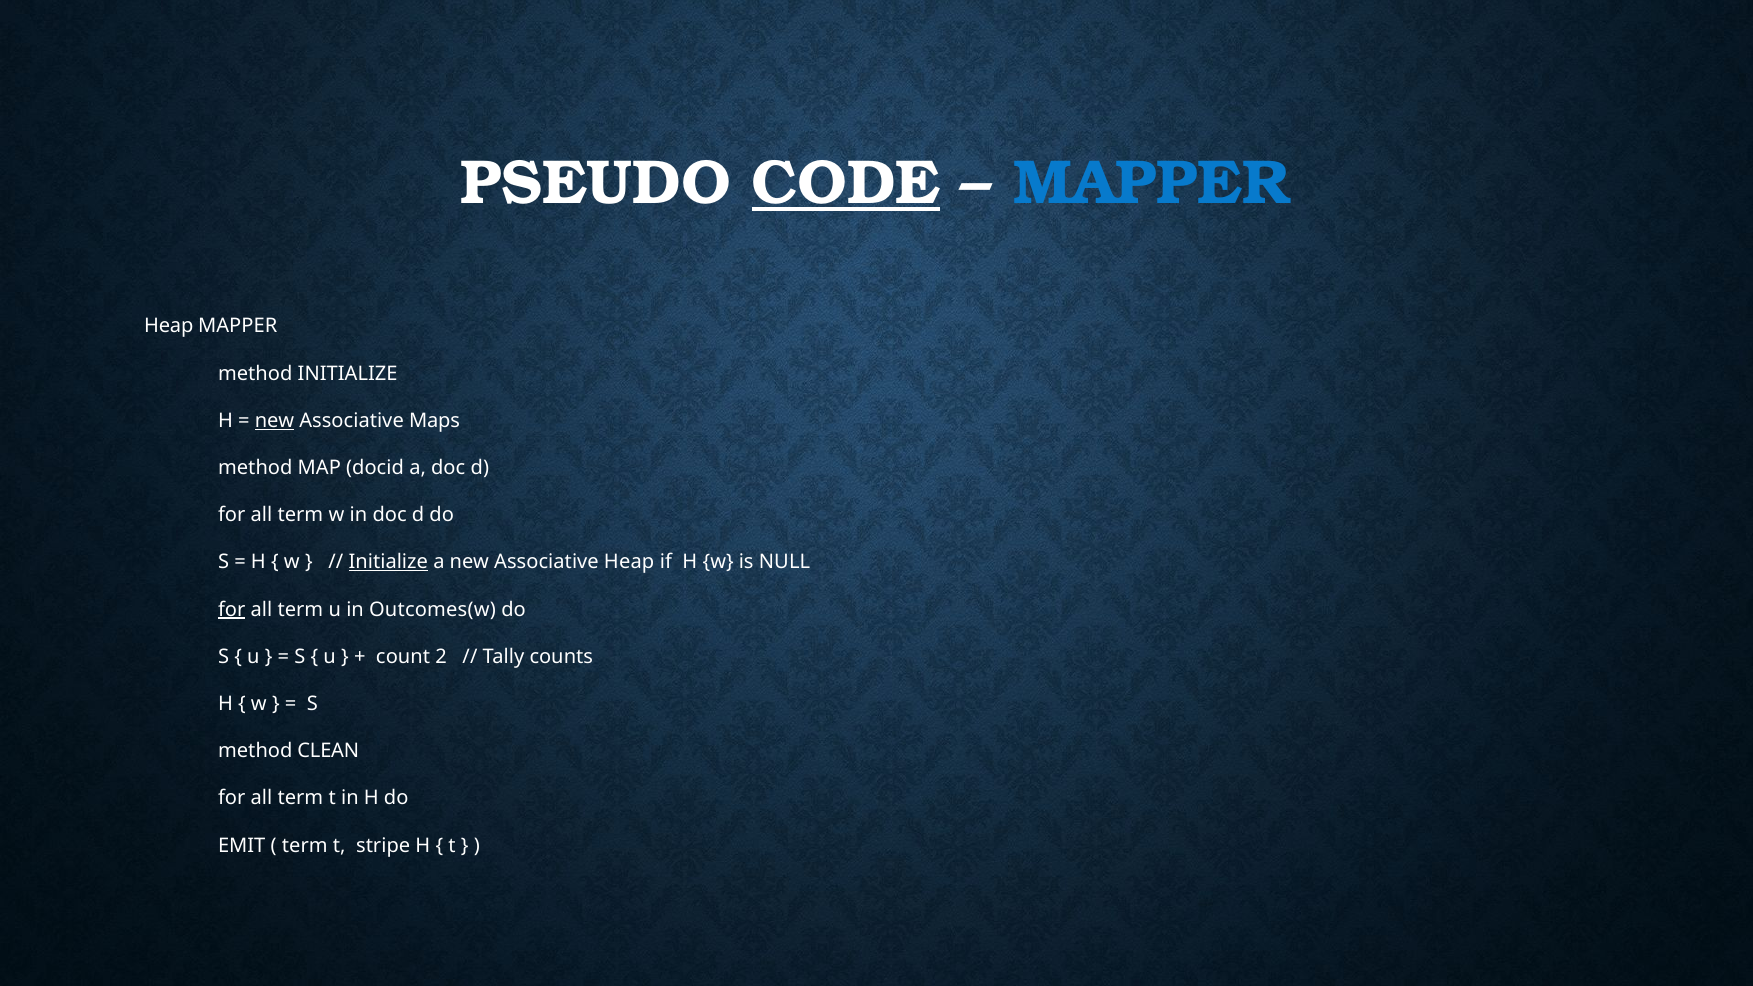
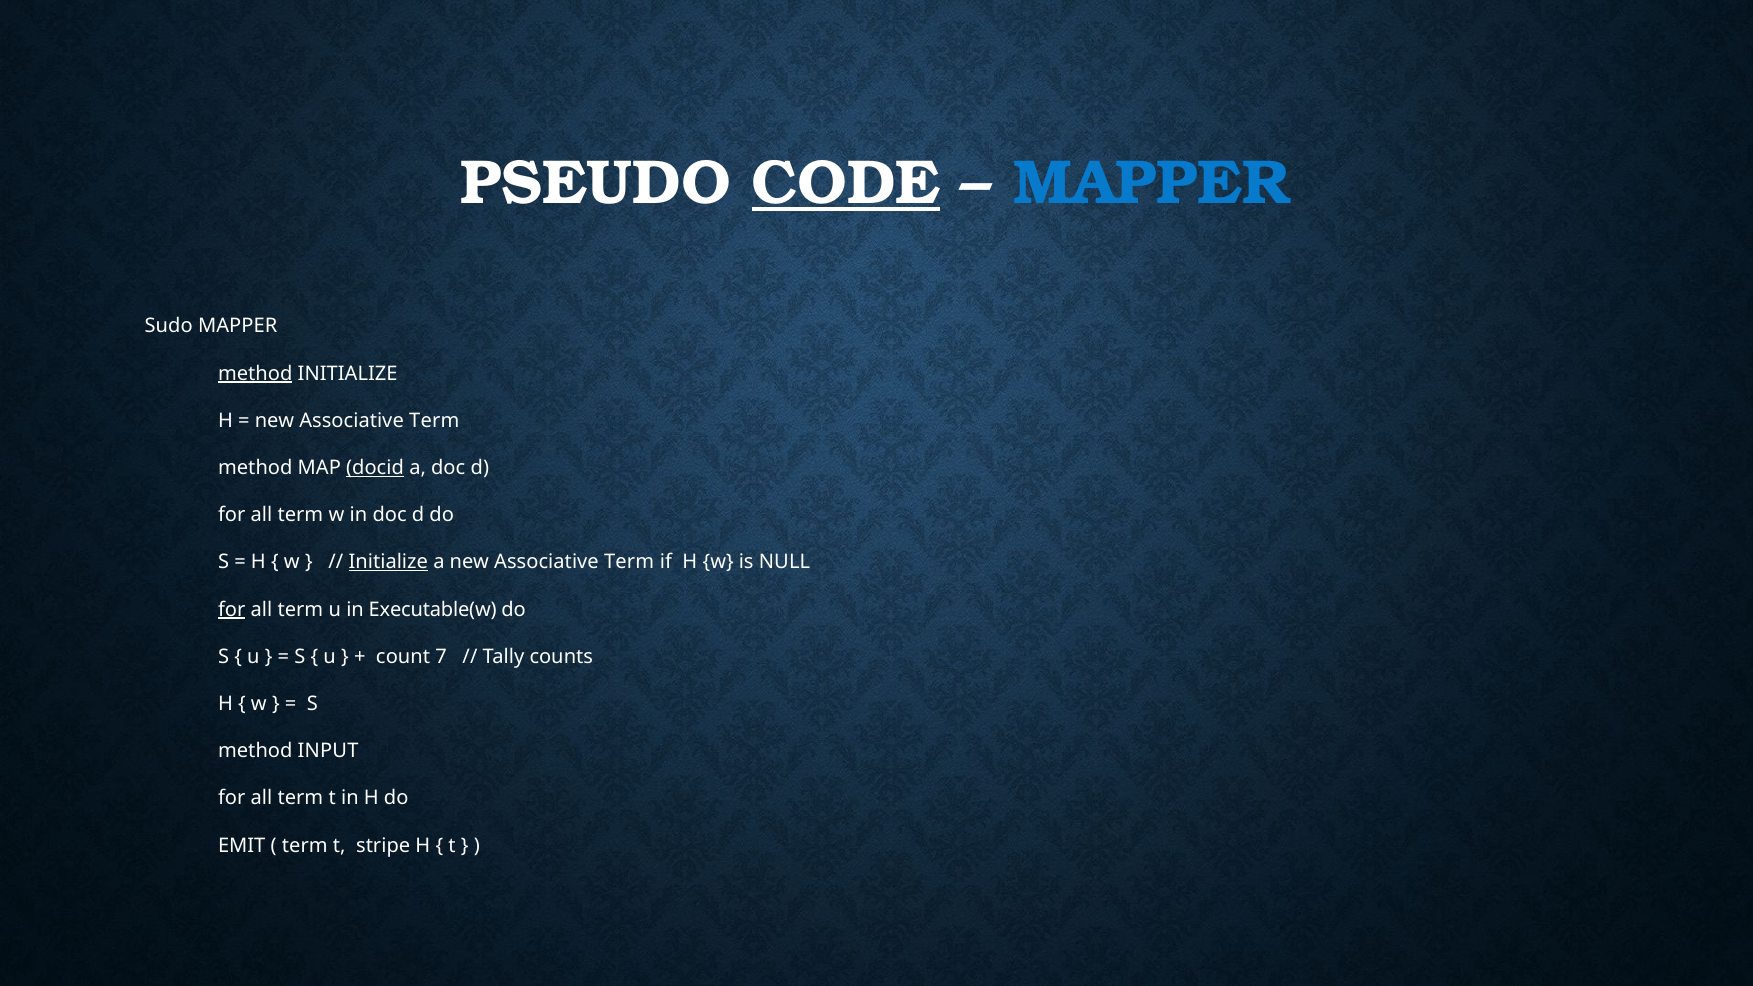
Heap at (169, 326): Heap -> Sudo
method at (255, 373) underline: none -> present
new at (275, 421) underline: present -> none
Maps at (435, 421): Maps -> Term
docid underline: none -> present
a new Associative Heap: Heap -> Term
Outcomes(w: Outcomes(w -> Executable(w
2: 2 -> 7
CLEAN: CLEAN -> INPUT
